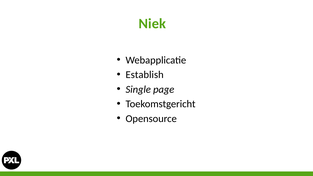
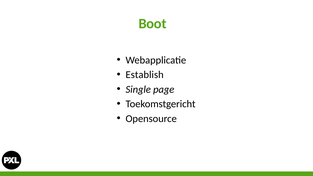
Niek: Niek -> Boot
